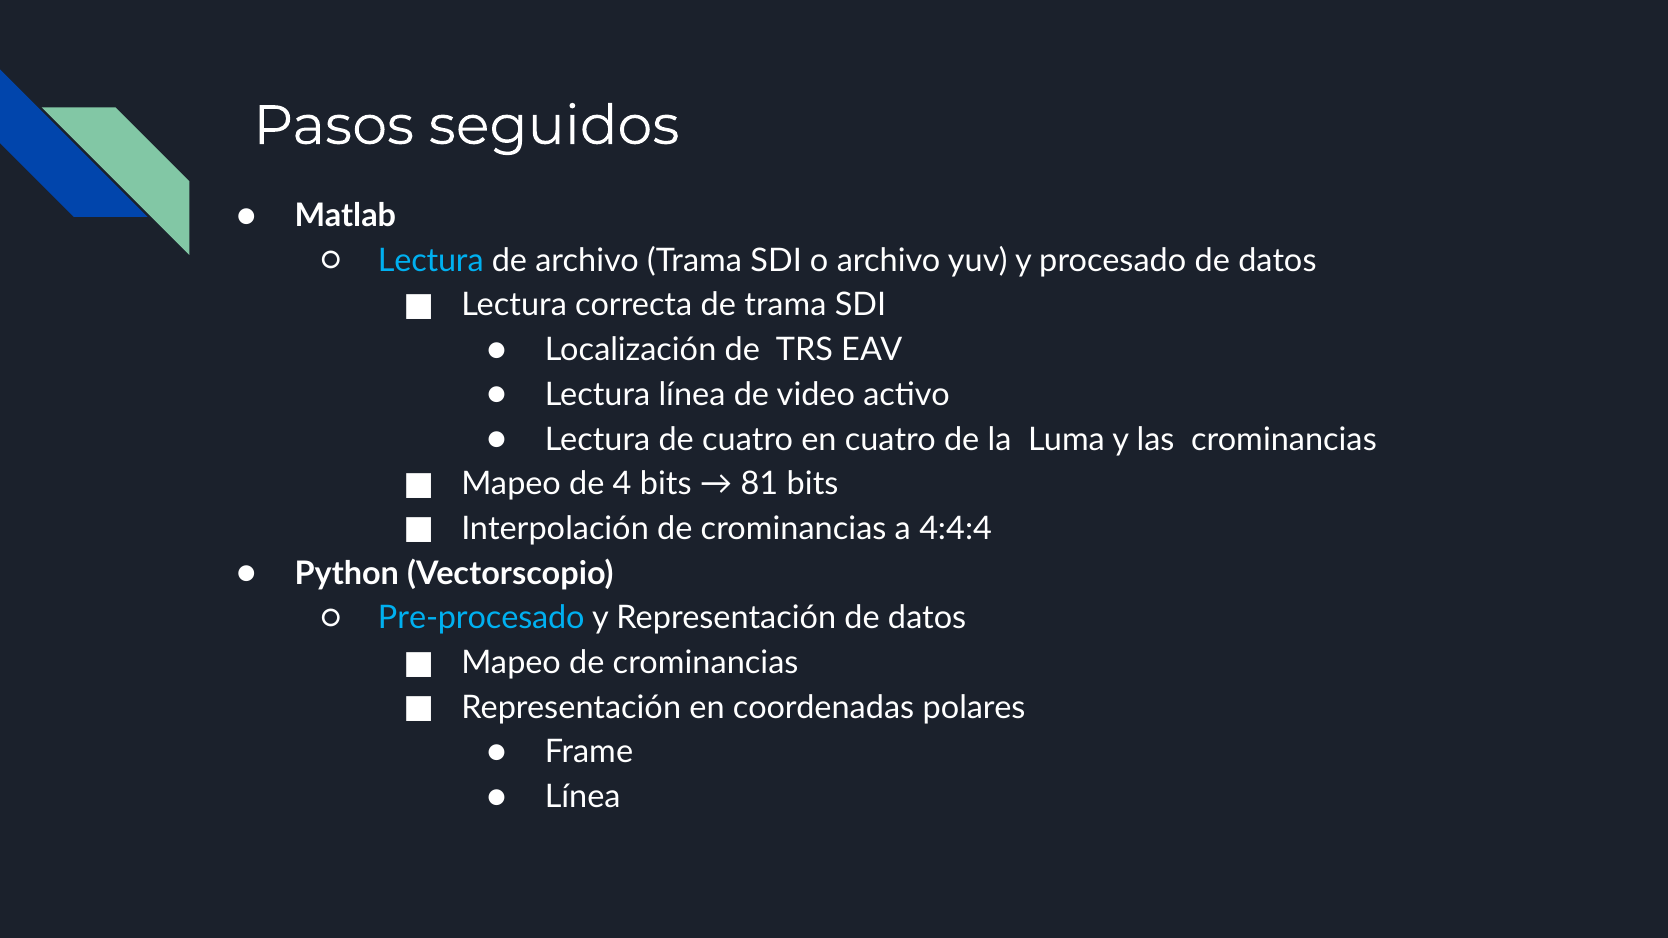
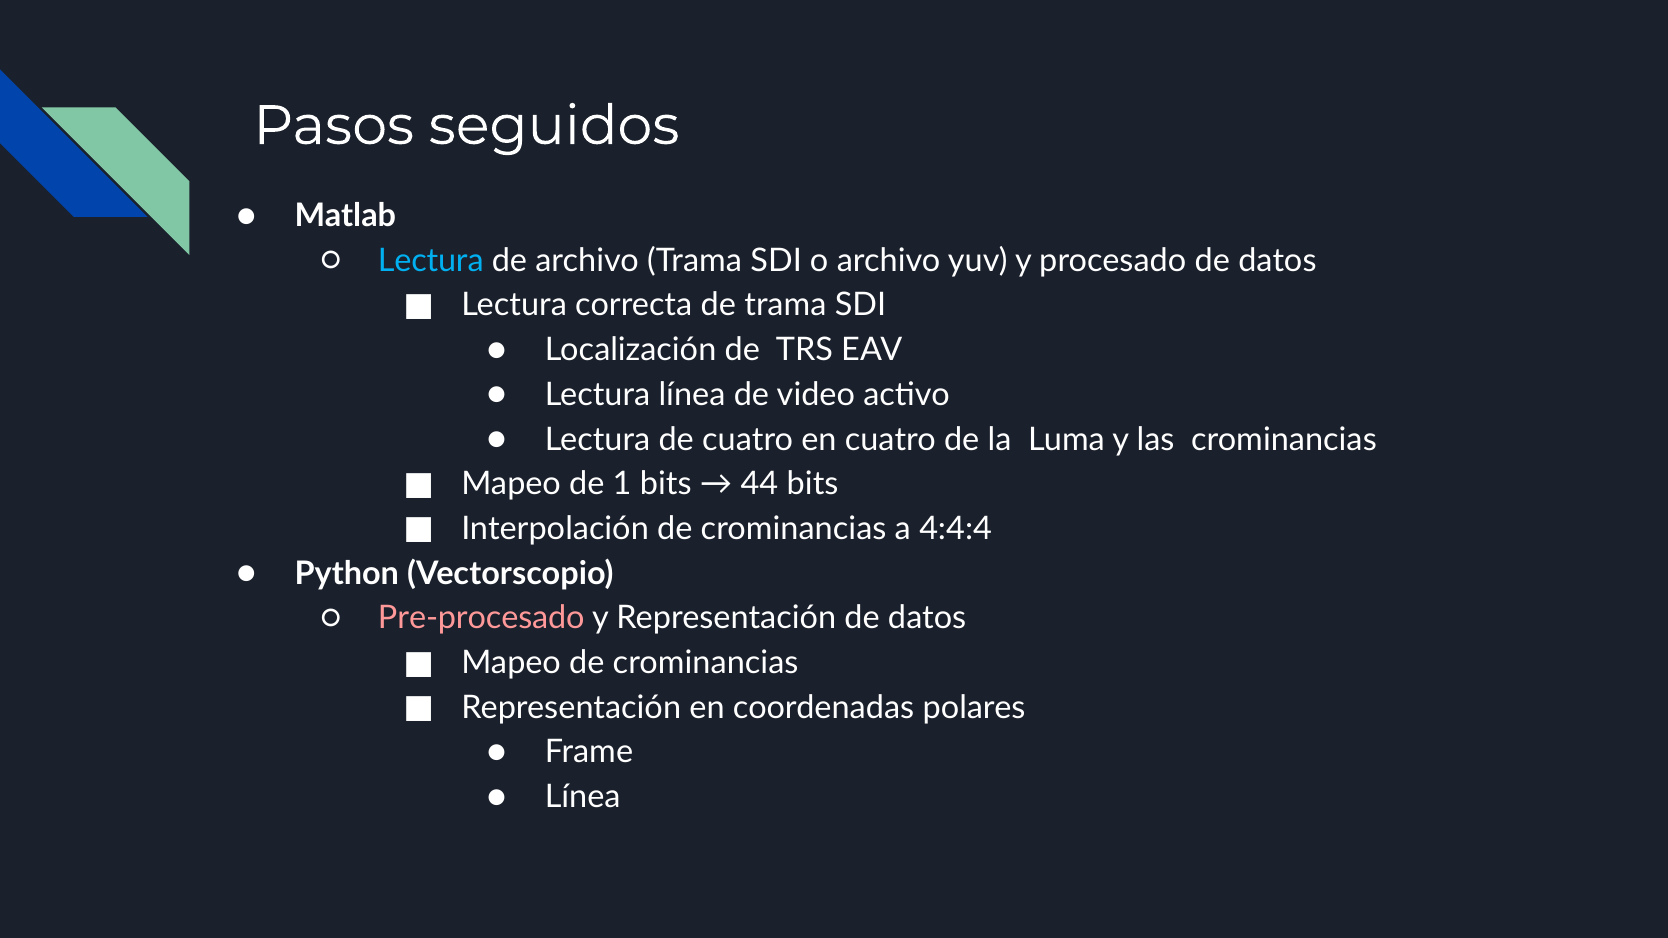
4: 4 -> 1
81: 81 -> 44
Pre-procesado colour: light blue -> pink
